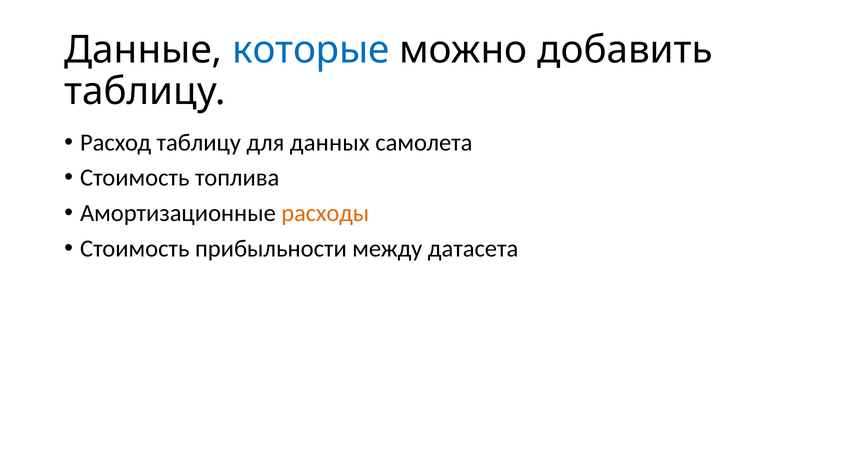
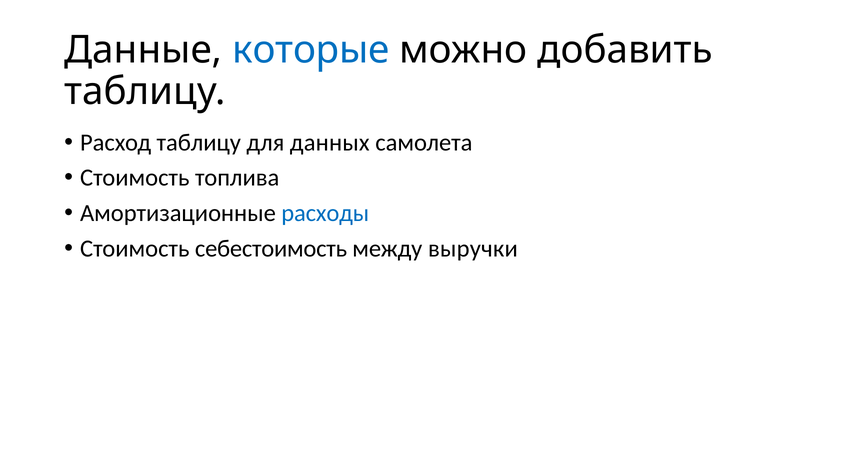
расходы colour: orange -> blue
прибыльности: прибыльности -> себестоимость
датасета: датасета -> выручки
